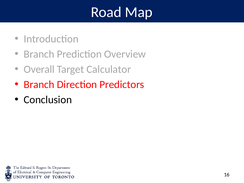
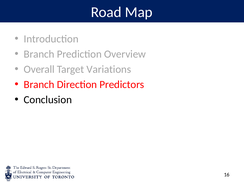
Calculator: Calculator -> Variations
